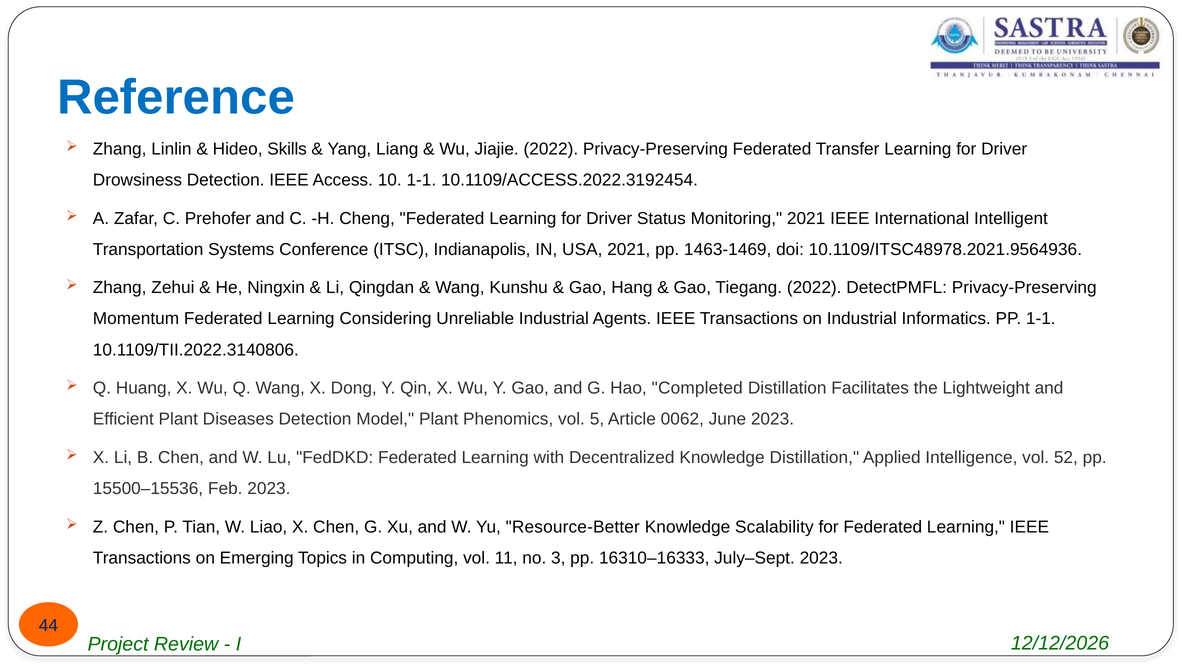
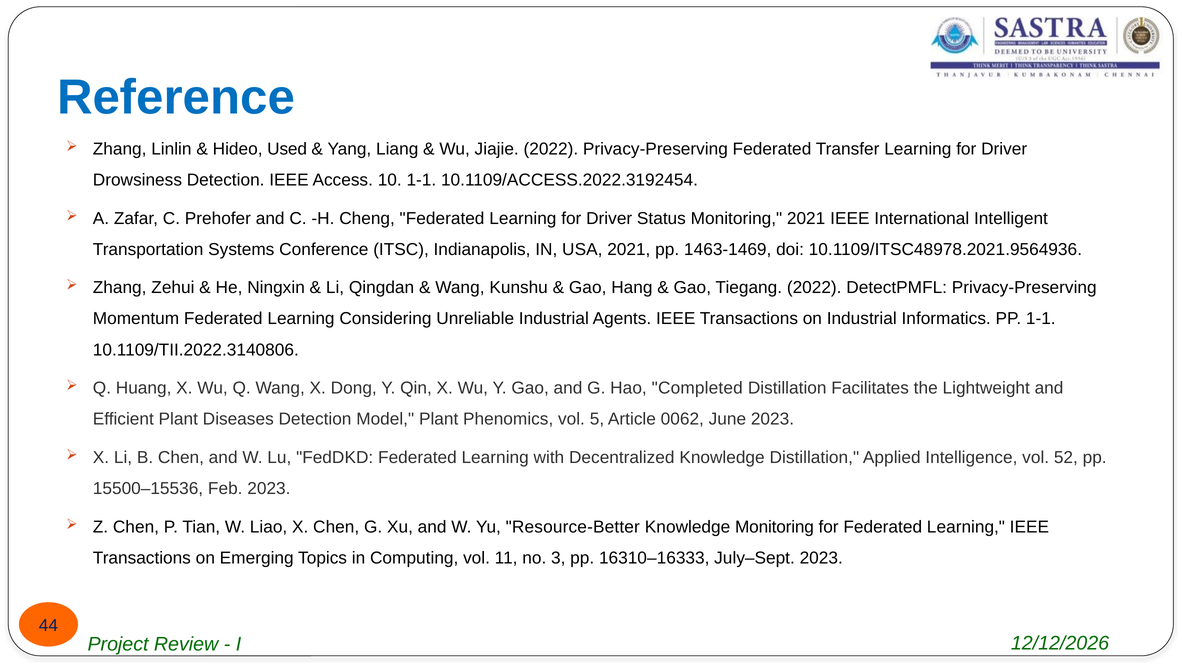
Skills: Skills -> Used
Knowledge Scalability: Scalability -> Monitoring
